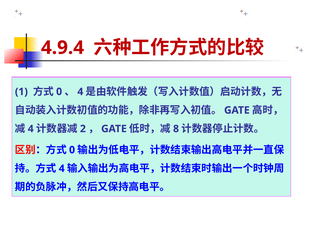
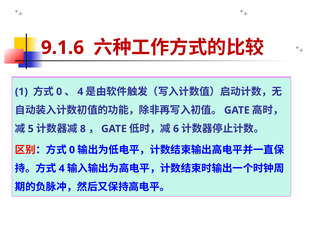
4.9.4: 4.9.4 -> 9.1.6
4 at (31, 129): 4 -> 5
2: 2 -> 8
8: 8 -> 6
